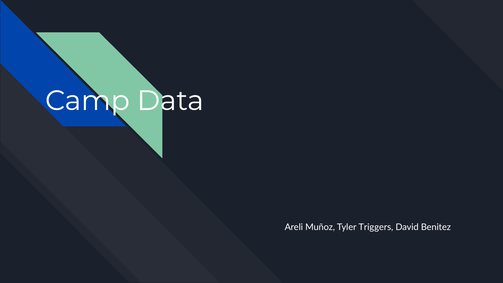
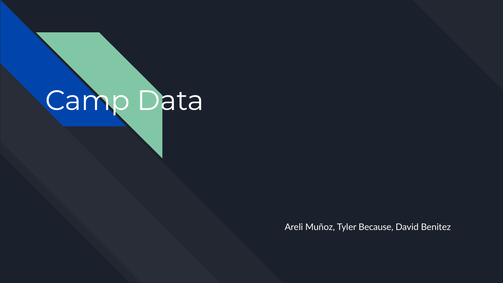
Triggers: Triggers -> Because
